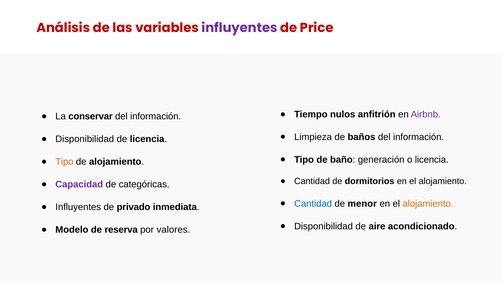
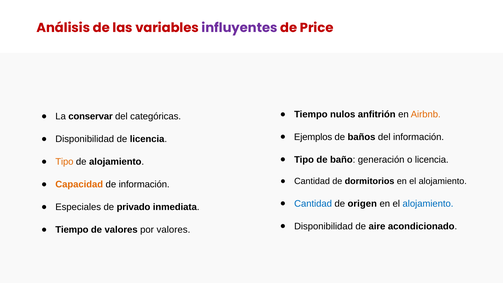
Airbnb colour: purple -> orange
información at (156, 117): información -> categóricas
Limpieza: Limpieza -> Ejemplos
Capacidad colour: purple -> orange
de categóricas: categóricas -> información
menor: menor -> origen
alojamiento at (428, 204) colour: orange -> blue
Influyentes at (78, 207): Influyentes -> Especiales
Modelo at (72, 230): Modelo -> Tiempo
de reserva: reserva -> valores
